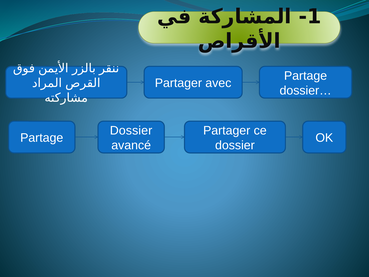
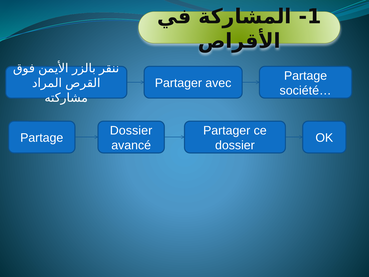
dossier…: dossier… -> société…
